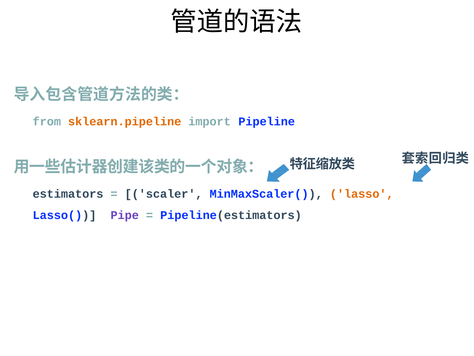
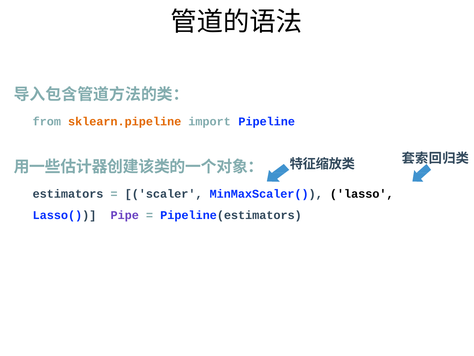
lasso colour: orange -> black
